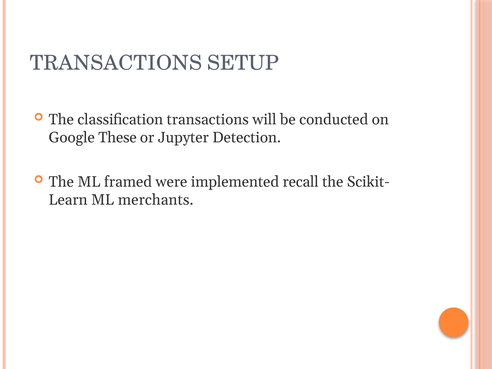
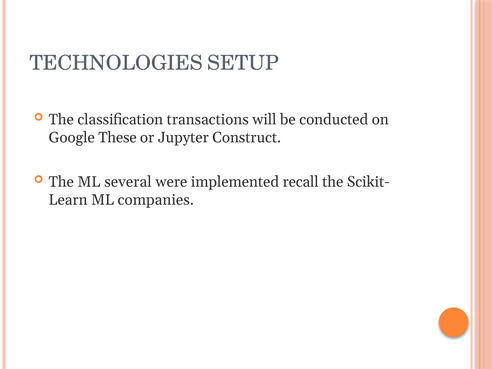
TRANSACTIONS at (116, 63): TRANSACTIONS -> TECHNOLOGIES
Detection: Detection -> Construct
framed: framed -> several
merchants: merchants -> companies
